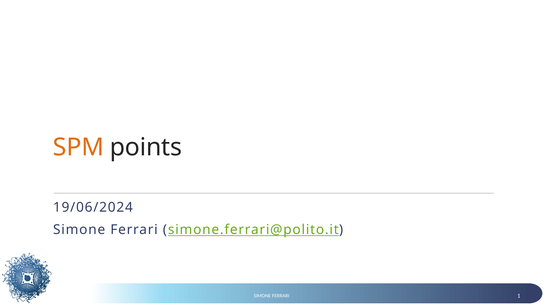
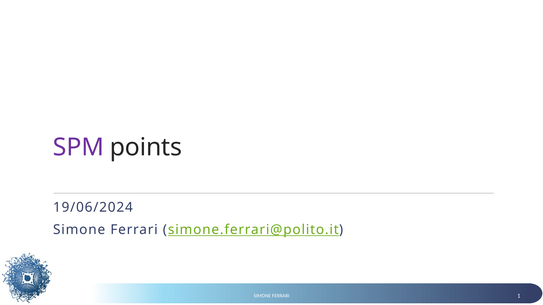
SPM colour: orange -> purple
